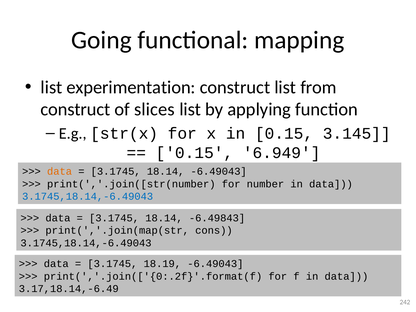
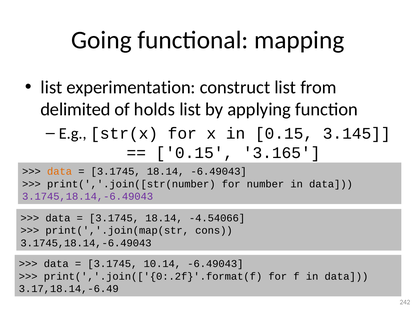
construct at (75, 109): construct -> delimited
slices: slices -> holds
6.949: 6.949 -> 3.165
3.1745,18.14,-6.49043 at (88, 197) colour: blue -> purple
-6.49843: -6.49843 -> -4.54066
18.19: 18.19 -> 10.14
